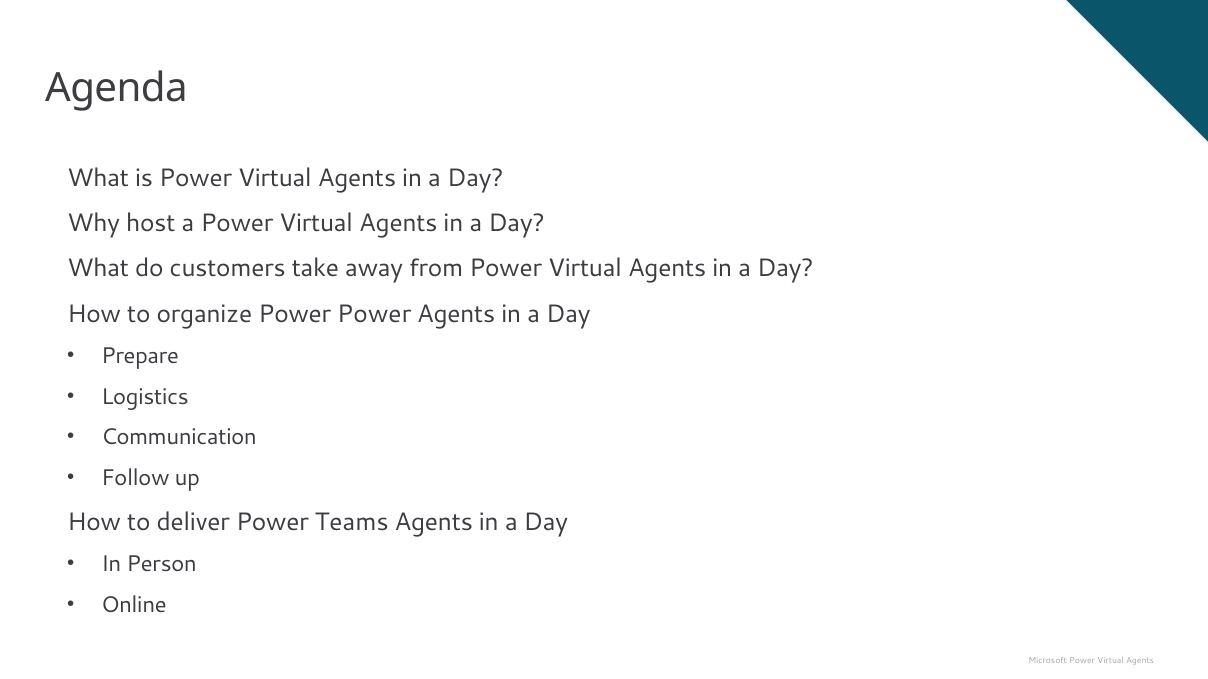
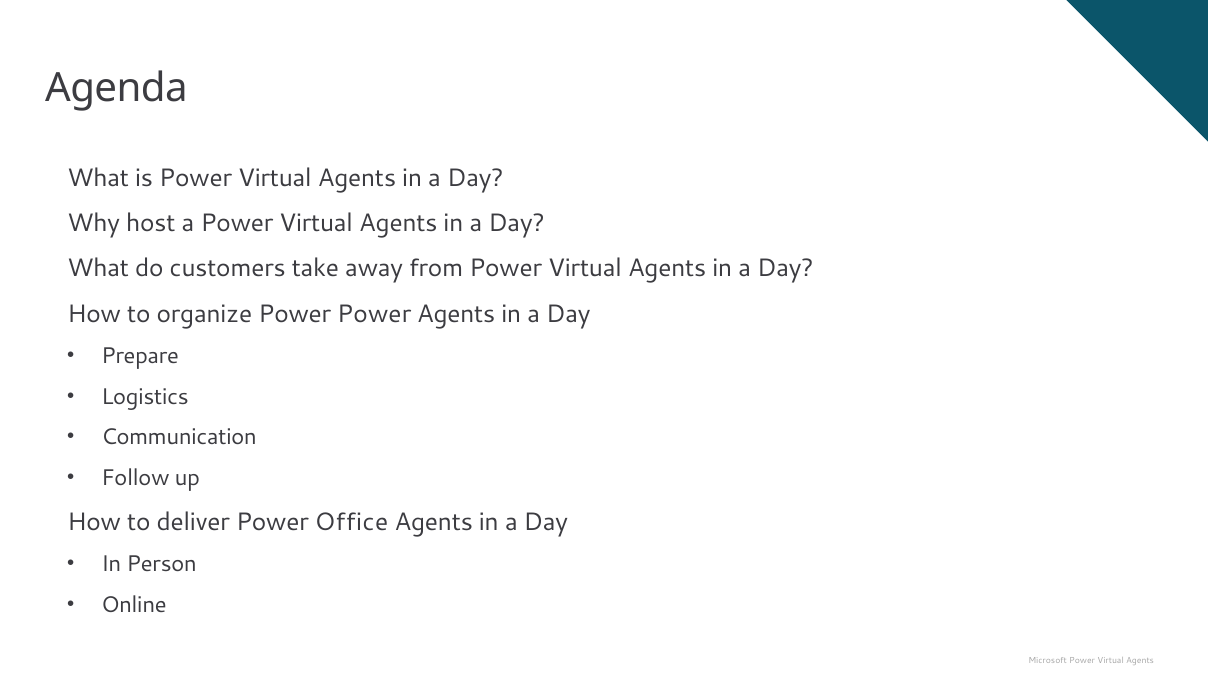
Teams: Teams -> Office
